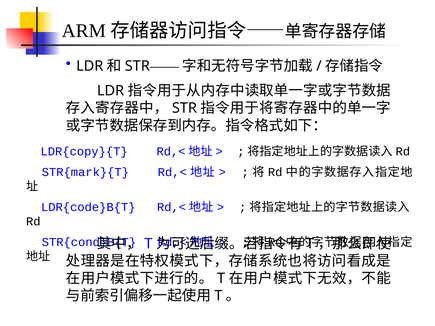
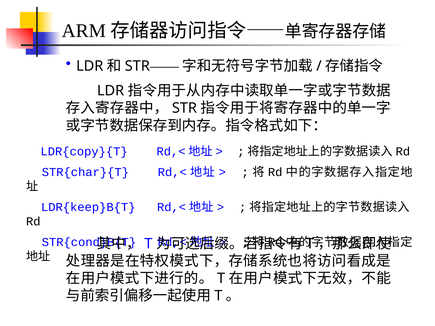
STR{mark}{T: STR{mark}{T -> STR{char}{T
LDR{code}B{T: LDR{code}B{T -> LDR{keep}B{T
